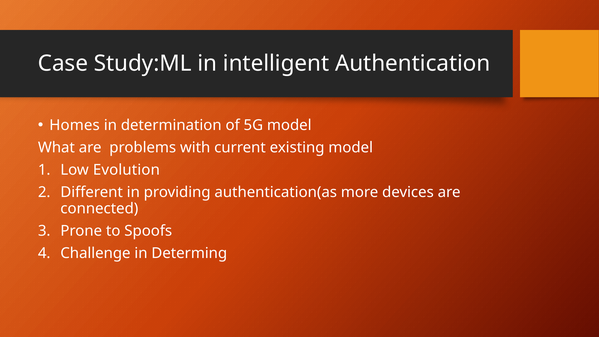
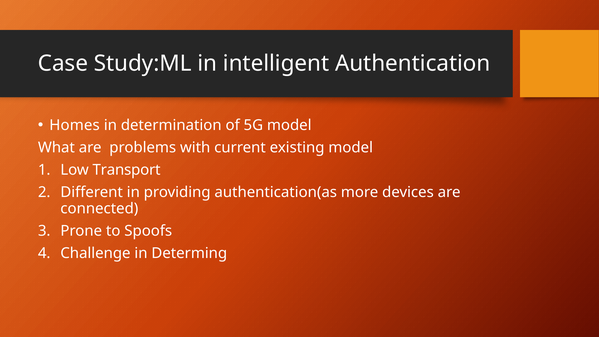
Evolution: Evolution -> Transport
